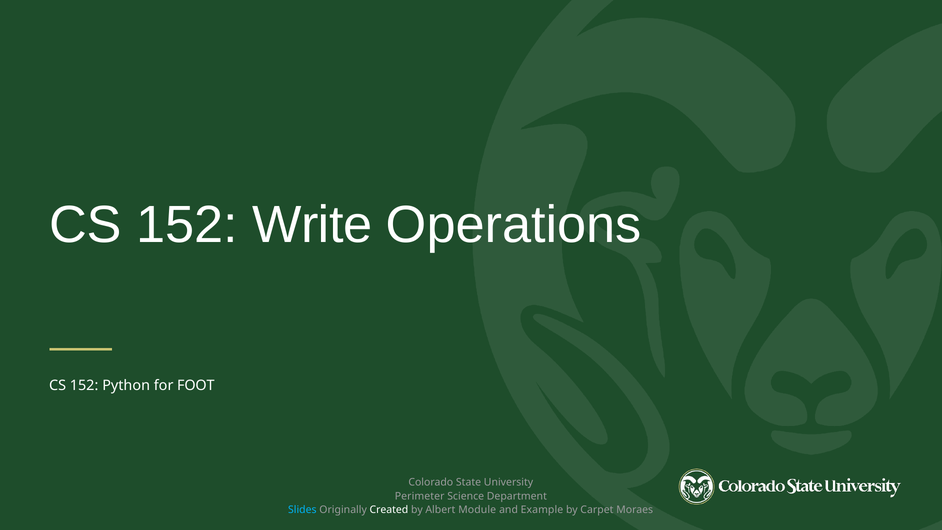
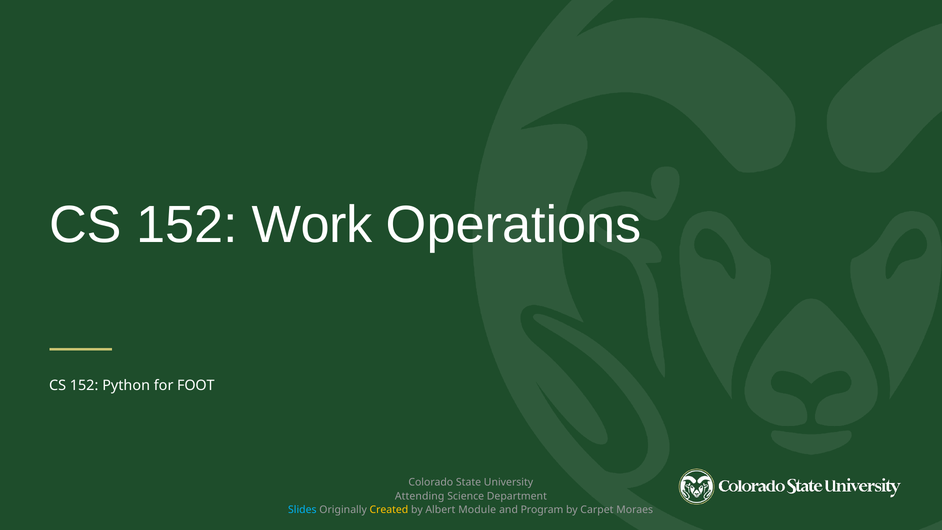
Write: Write -> Work
Perimeter: Perimeter -> Attending
Created colour: white -> yellow
Example: Example -> Program
